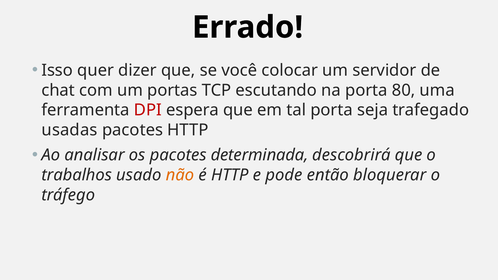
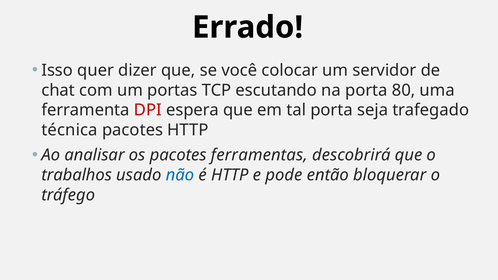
usadas: usadas -> técnica
determinada: determinada -> ferramentas
não colour: orange -> blue
